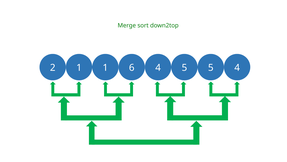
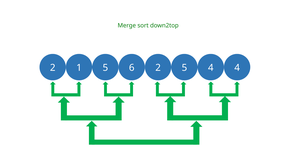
1 1: 1 -> 5
6 4: 4 -> 2
5 5: 5 -> 4
